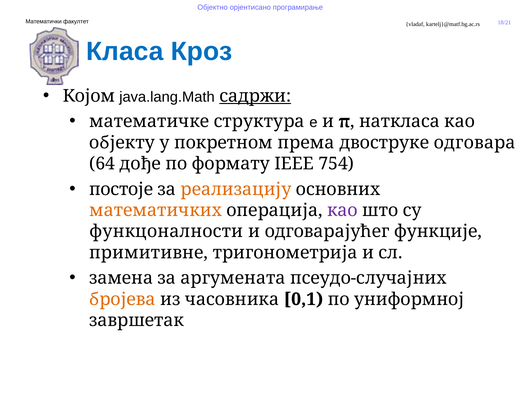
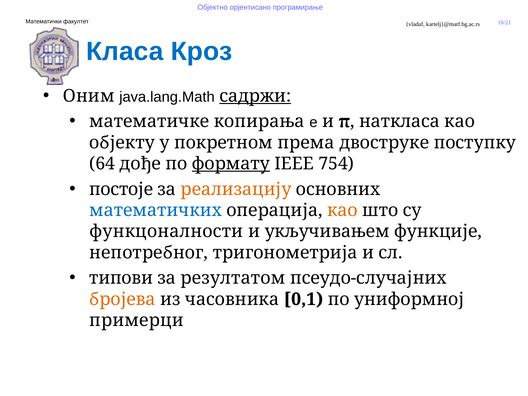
Којом: Којом -> Оним
структура: структура -> копирања
одговара: одговара -> поступку
формату underline: none -> present
математичких colour: orange -> blue
као at (342, 210) colour: purple -> orange
одговарајућег: одговарајућег -> укључивањем
примитивне: примитивне -> непотребног
замена: замена -> типови
аргумената: аргумената -> резултатом
завршетак: завршетак -> примерци
